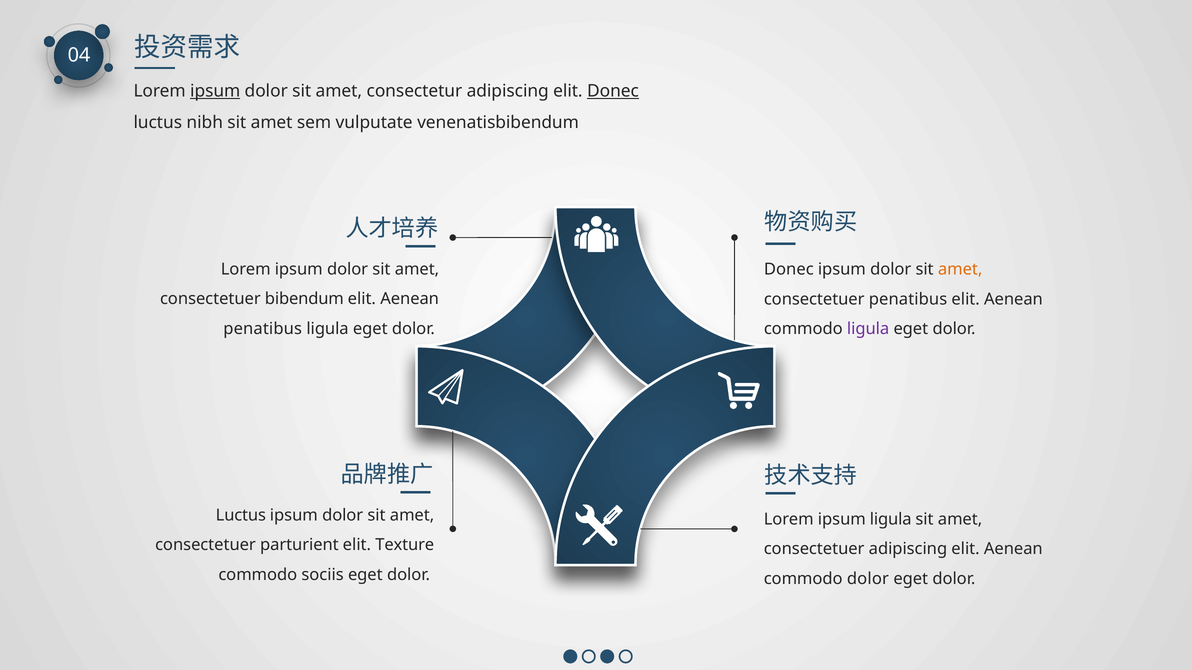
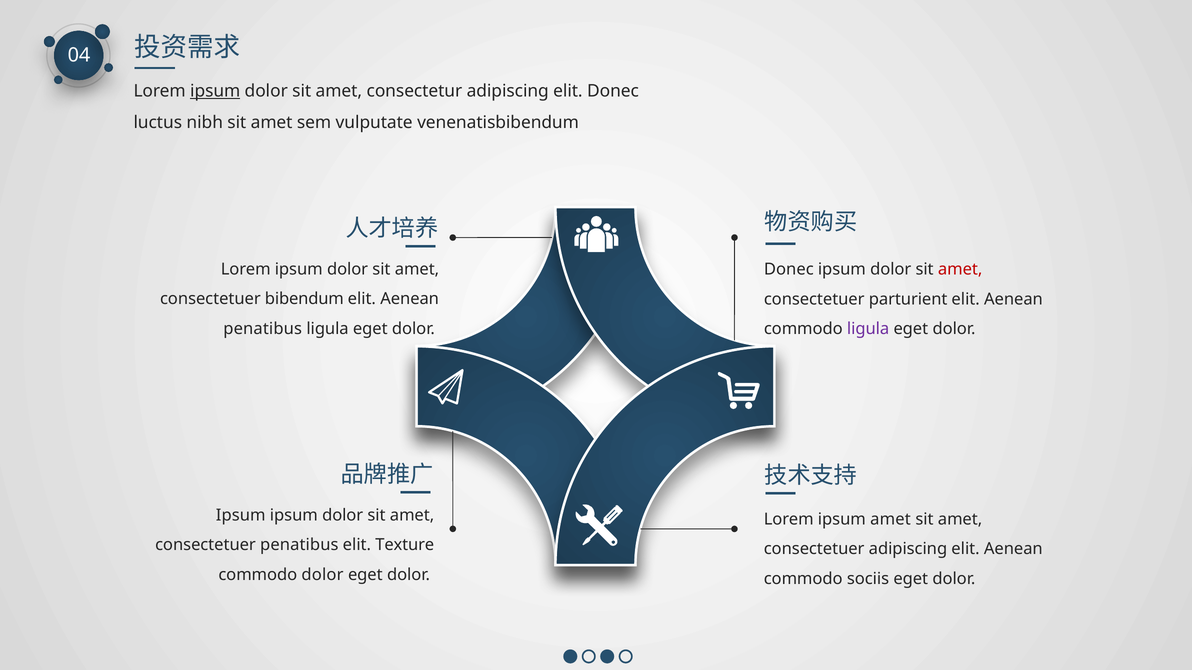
Donec at (613, 91) underline: present -> none
amet at (960, 270) colour: orange -> red
consectetuer penatibus: penatibus -> parturient
Luctus at (241, 516): Luctus -> Ipsum
ipsum ligula: ligula -> amet
consectetuer parturient: parturient -> penatibus
commodo sociis: sociis -> dolor
commodo dolor: dolor -> sociis
